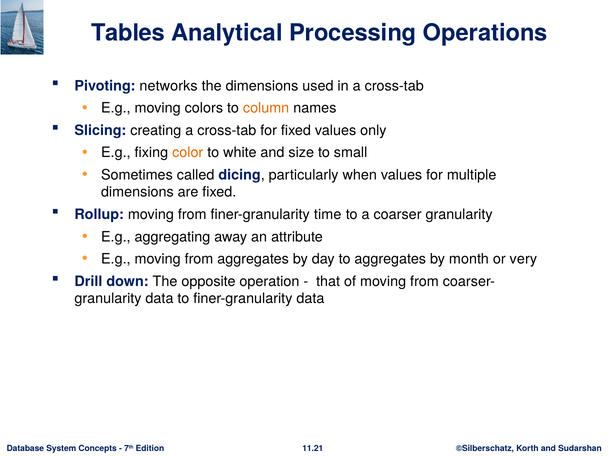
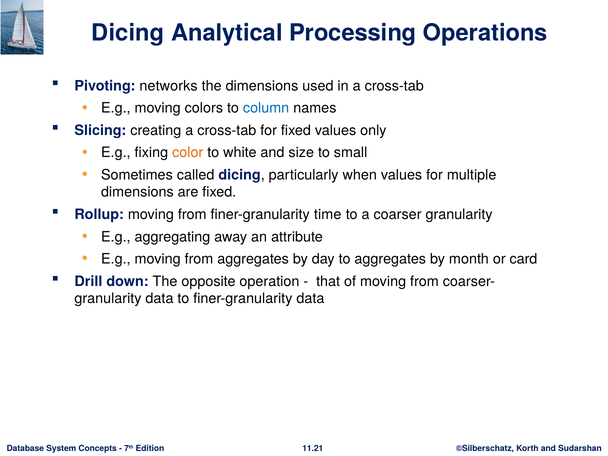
Tables at (128, 33): Tables -> Dicing
column colour: orange -> blue
very: very -> card
